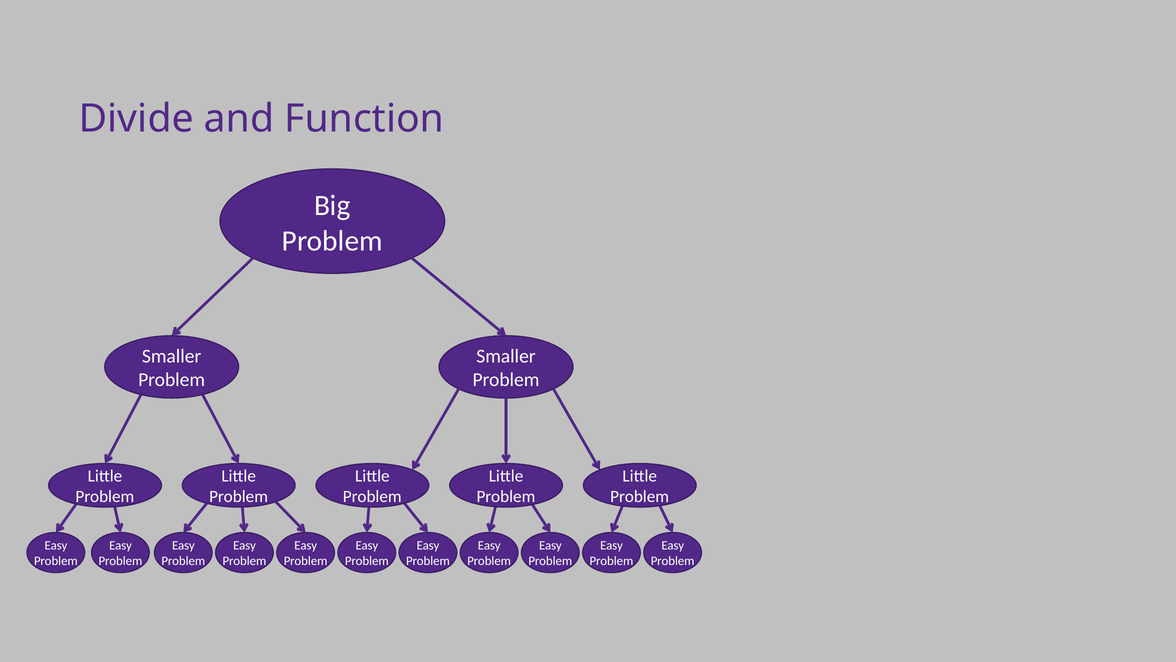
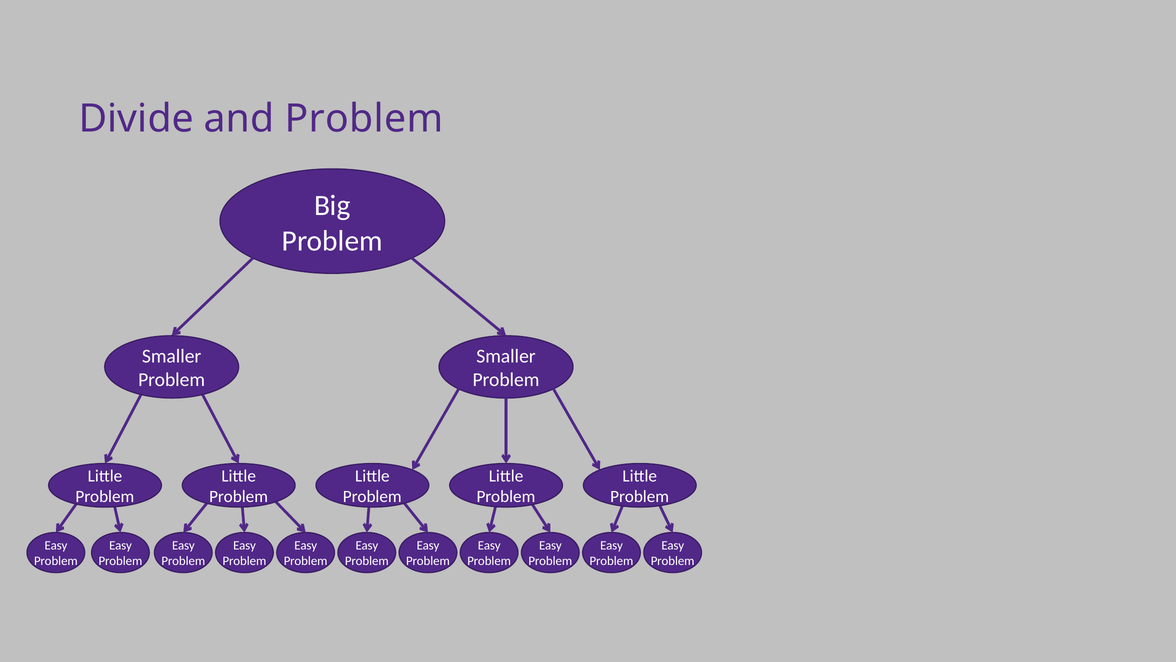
and Function: Function -> Problem
